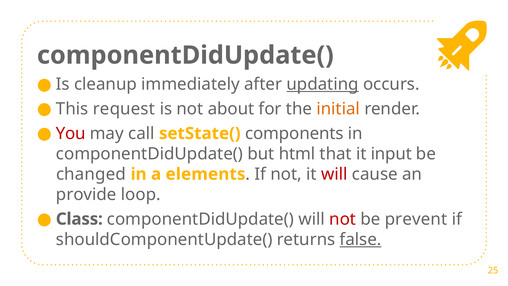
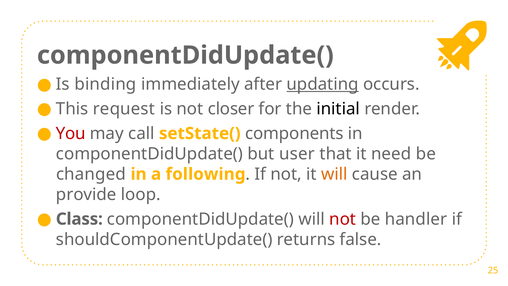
cleanup: cleanup -> binding
about: about -> closer
initial colour: orange -> black
html: html -> user
input: input -> need
elements: elements -> following
will at (334, 174) colour: red -> orange
prevent: prevent -> handler
false underline: present -> none
